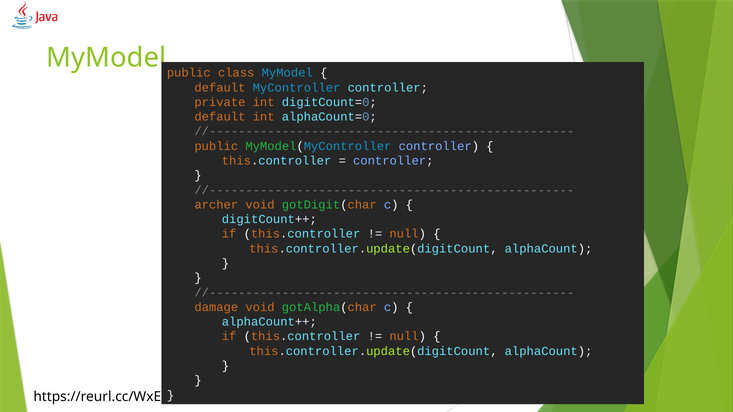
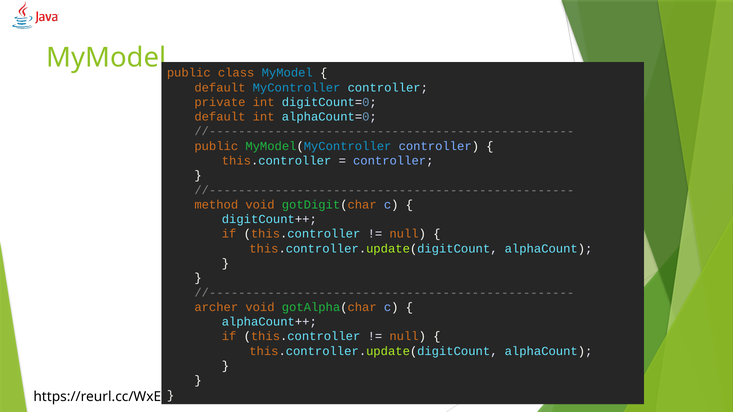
archer: archer -> method
damage: damage -> archer
